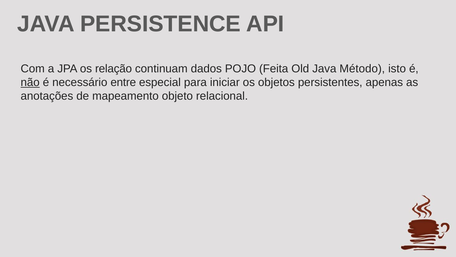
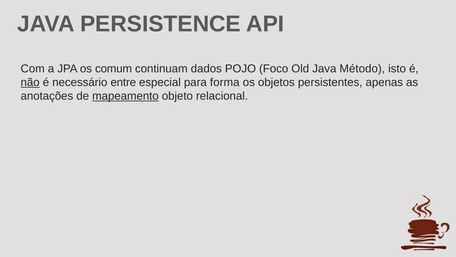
relação: relação -> comum
Feita: Feita -> Foco
iniciar: iniciar -> forma
mapeamento underline: none -> present
